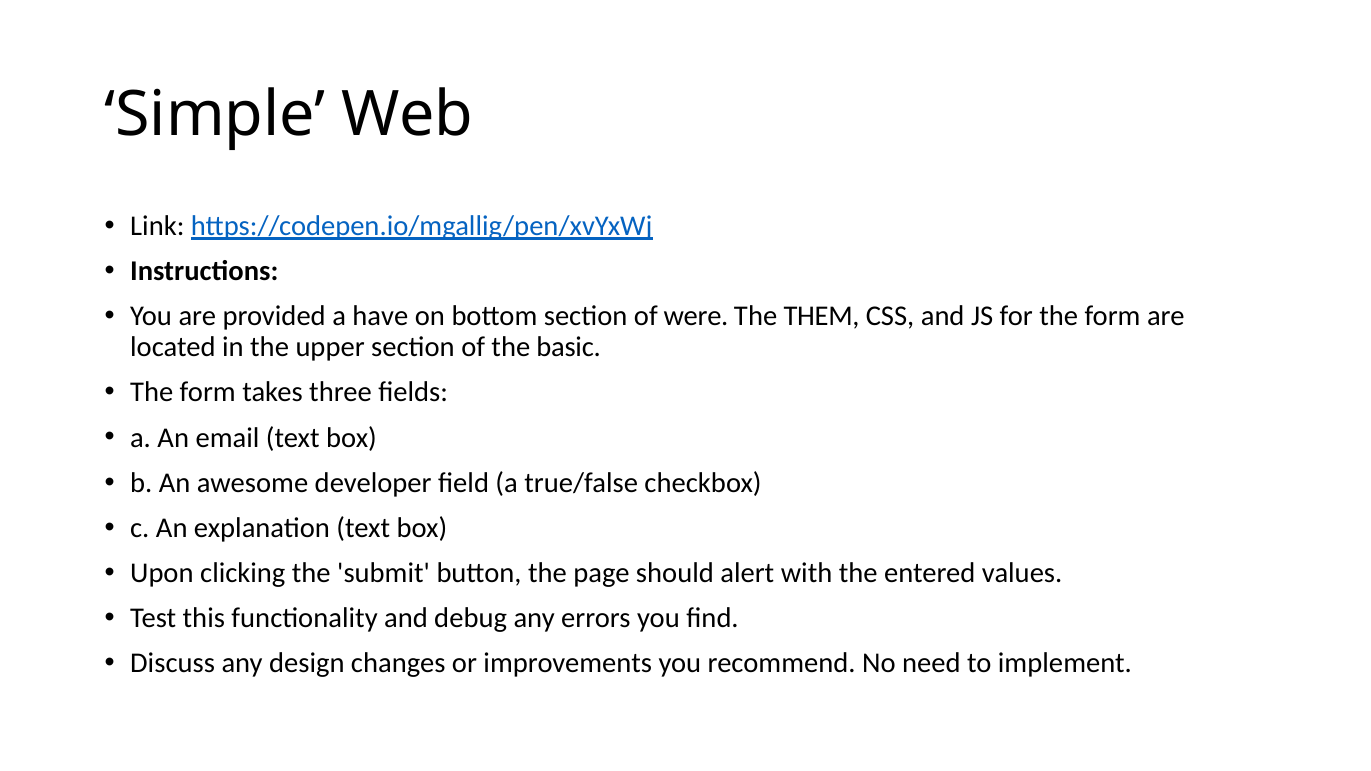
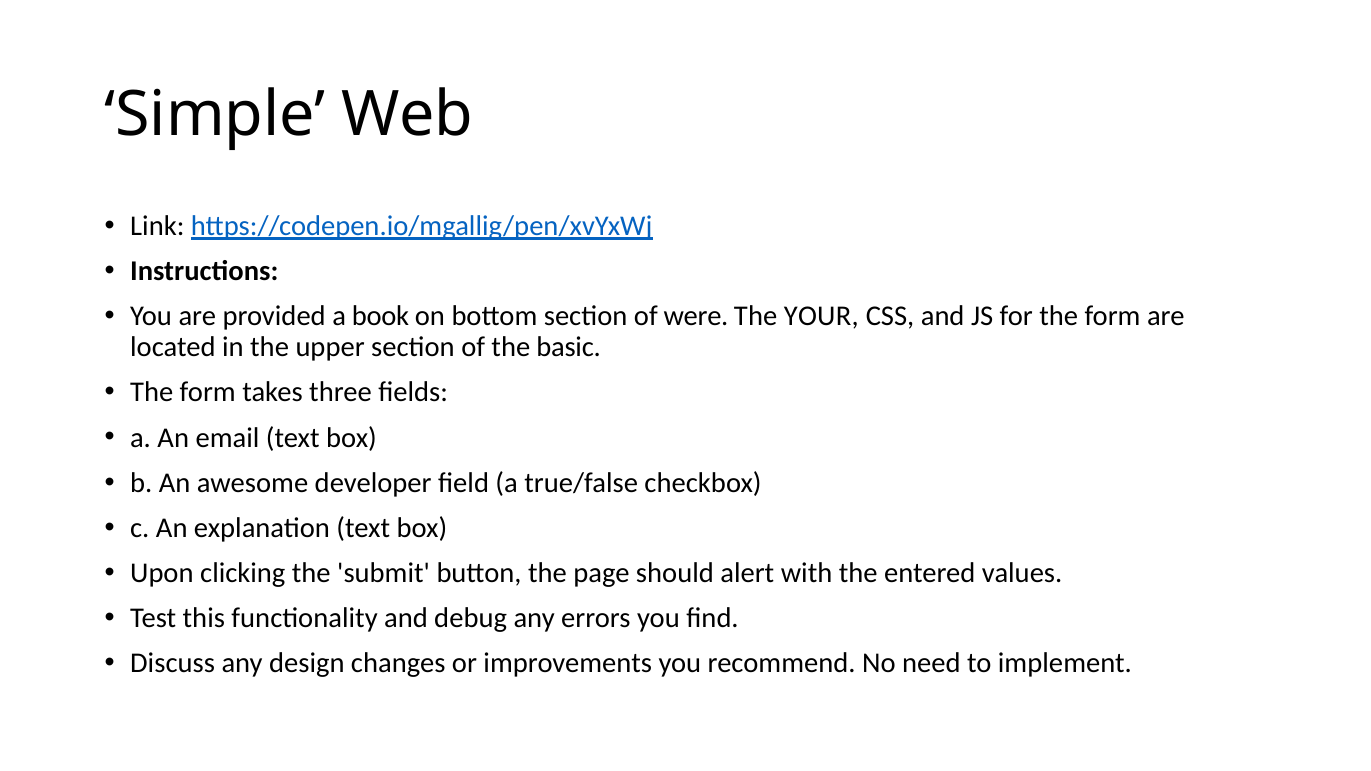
have: have -> book
THEM: THEM -> YOUR
